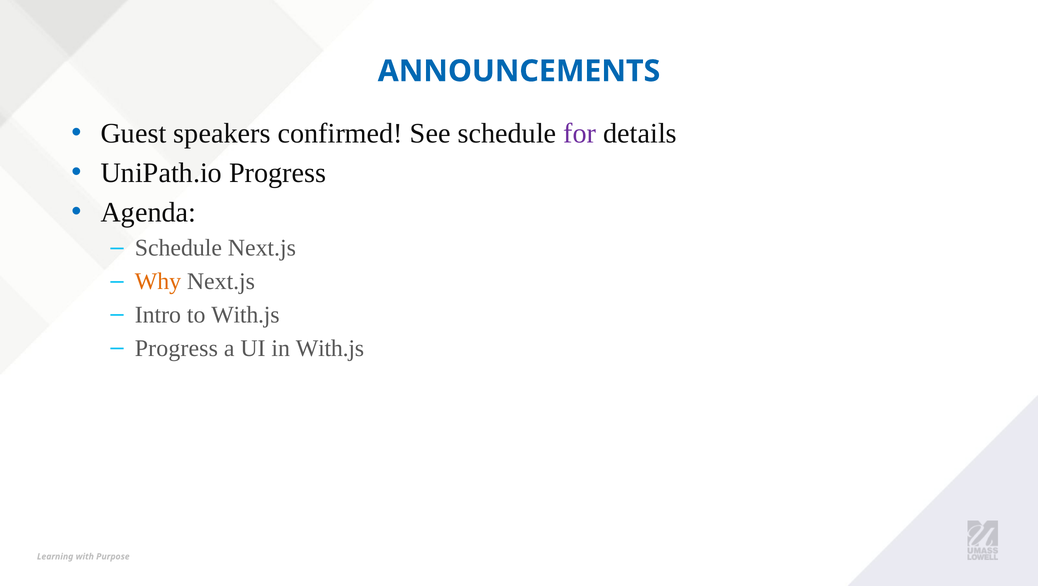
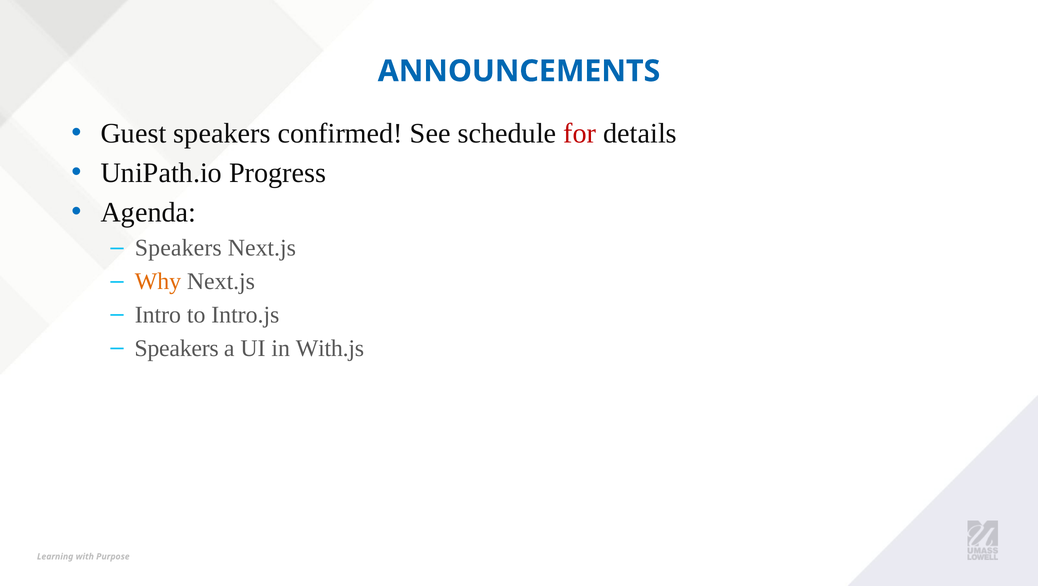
for colour: purple -> red
Schedule at (178, 248): Schedule -> Speakers
to With.js: With.js -> Intro.js
Progress at (176, 348): Progress -> Speakers
